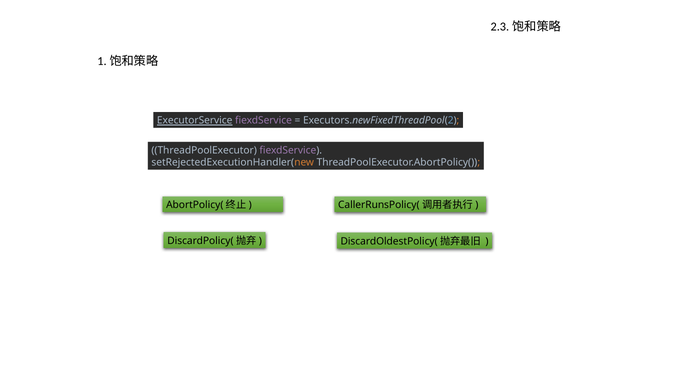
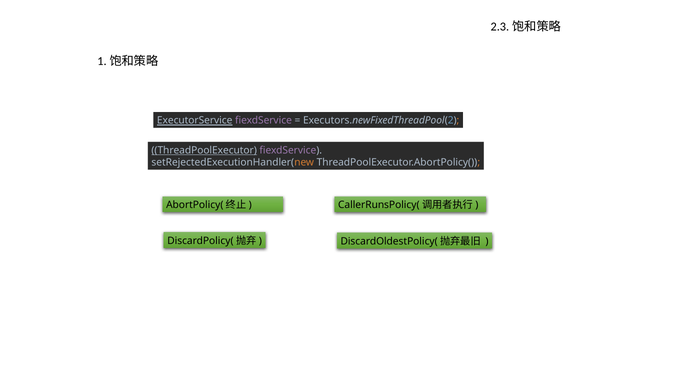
ThreadPoolExecutor underline: none -> present
